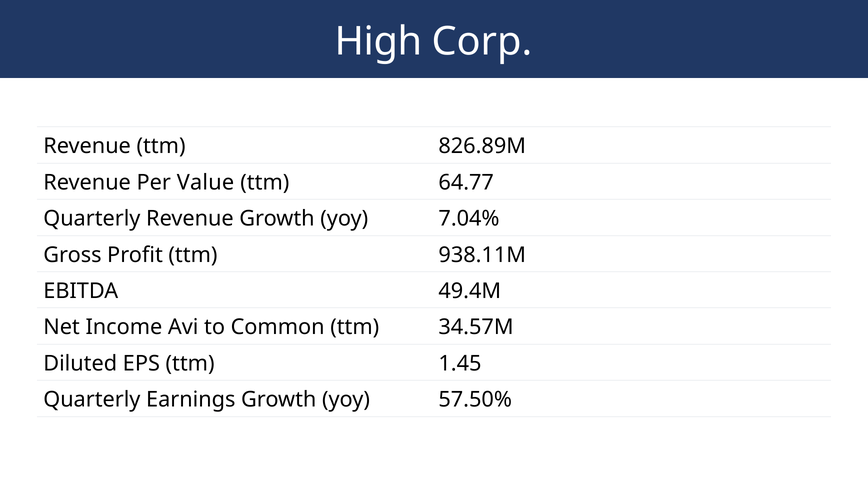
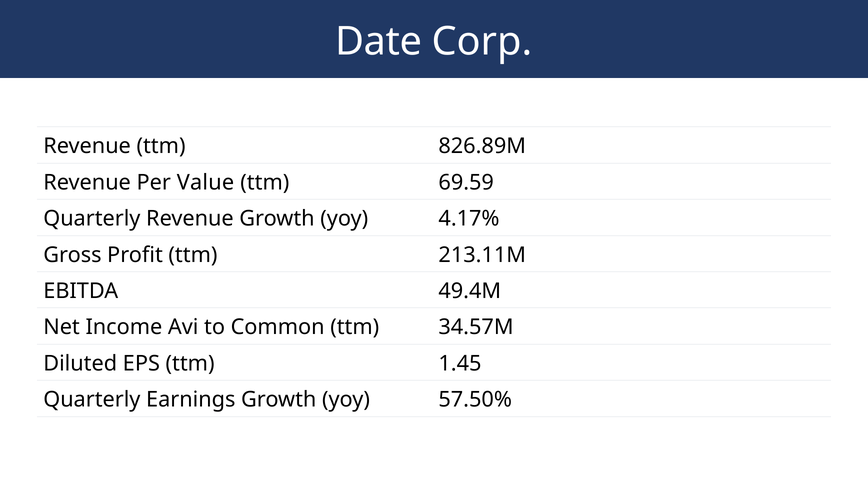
High: High -> Date
64.77: 64.77 -> 69.59
7.04%: 7.04% -> 4.17%
938.11M: 938.11M -> 213.11M
